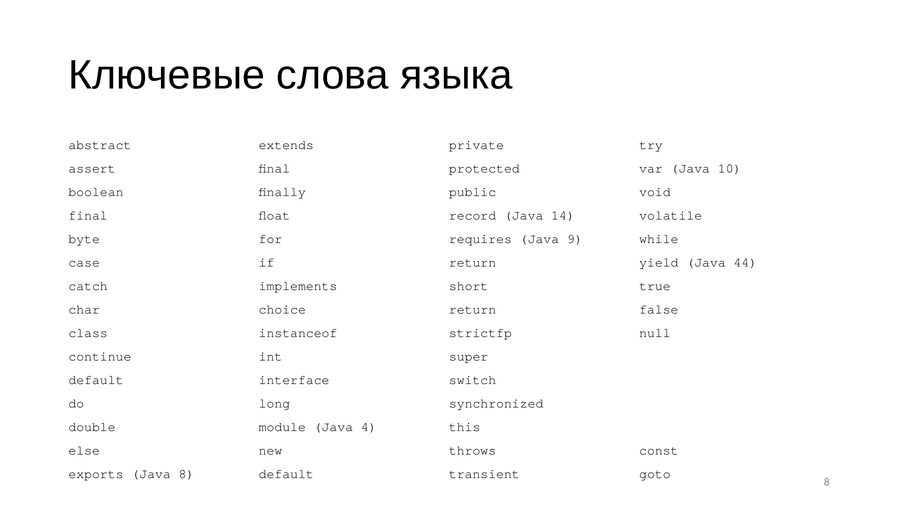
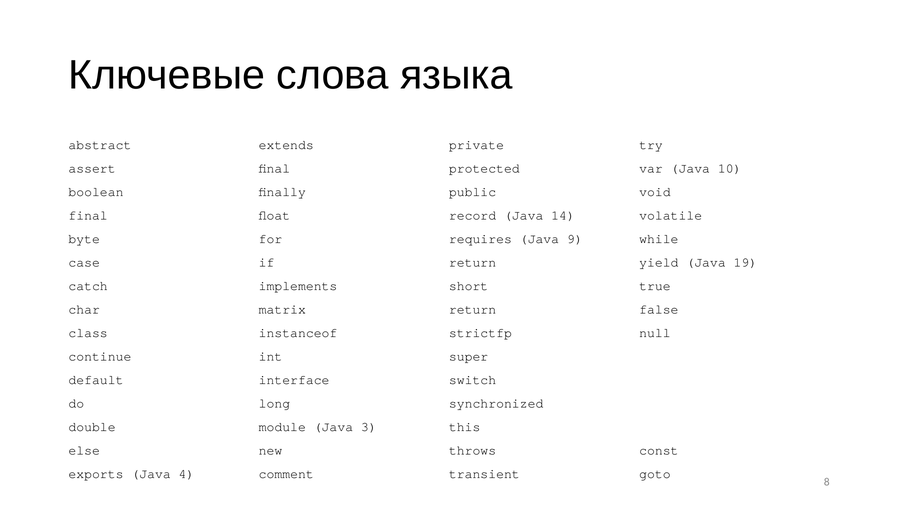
44: 44 -> 19
choice: choice -> matrix
4: 4 -> 3
Java 8: 8 -> 4
default at (286, 474): default -> comment
